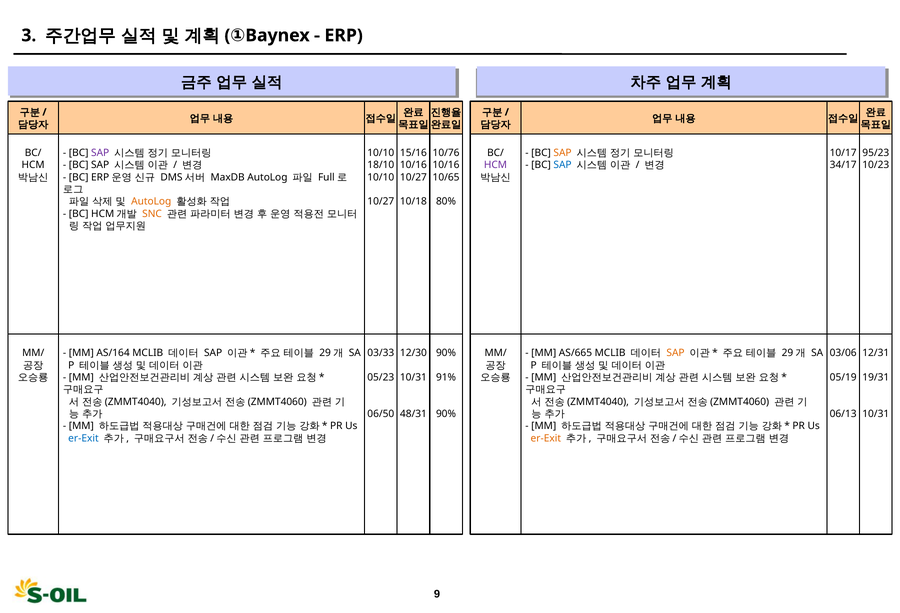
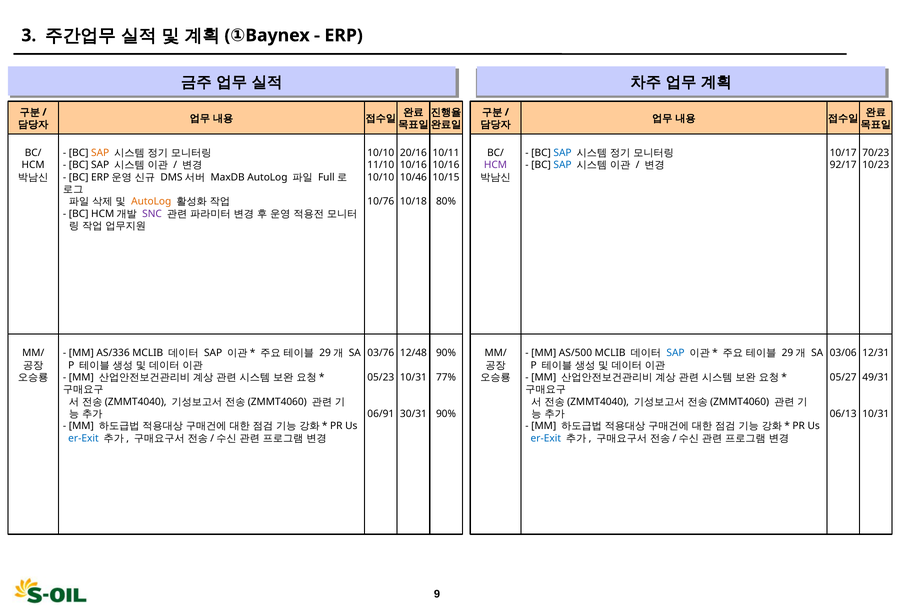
SAP at (100, 153) colour: purple -> orange
15/16: 15/16 -> 20/16
10/76: 10/76 -> 10/11
SAP at (563, 153) colour: orange -> blue
95/23: 95/23 -> 70/23
18/10: 18/10 -> 11/10
34/17: 34/17 -> 92/17
10/27 at (413, 177): 10/27 -> 10/46
10/65: 10/65 -> 10/15
10/27 at (381, 202): 10/27 -> 10/76
SNC colour: orange -> purple
AS/164: AS/164 -> AS/336
03/33: 03/33 -> 03/76
12/30: 12/30 -> 12/48
AS/665: AS/665 -> AS/500
SAP at (676, 353) colour: orange -> blue
91%: 91% -> 77%
05/19: 05/19 -> 05/27
19/31: 19/31 -> 49/31
06/50: 06/50 -> 06/91
48/31: 48/31 -> 30/31
er-Exit at (546, 438) colour: orange -> blue
